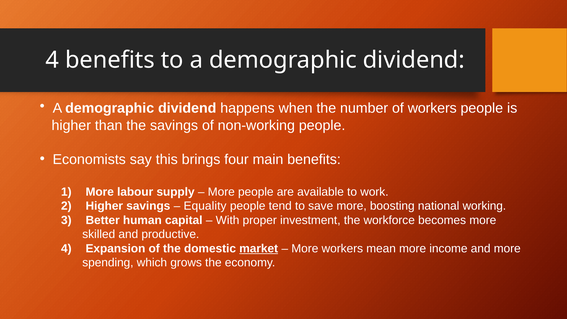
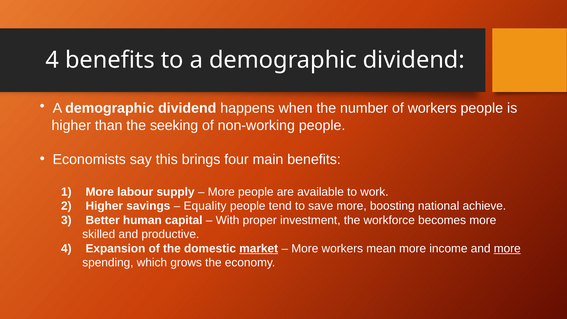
the savings: savings -> seeking
working: working -> achieve
more at (507, 248) underline: none -> present
